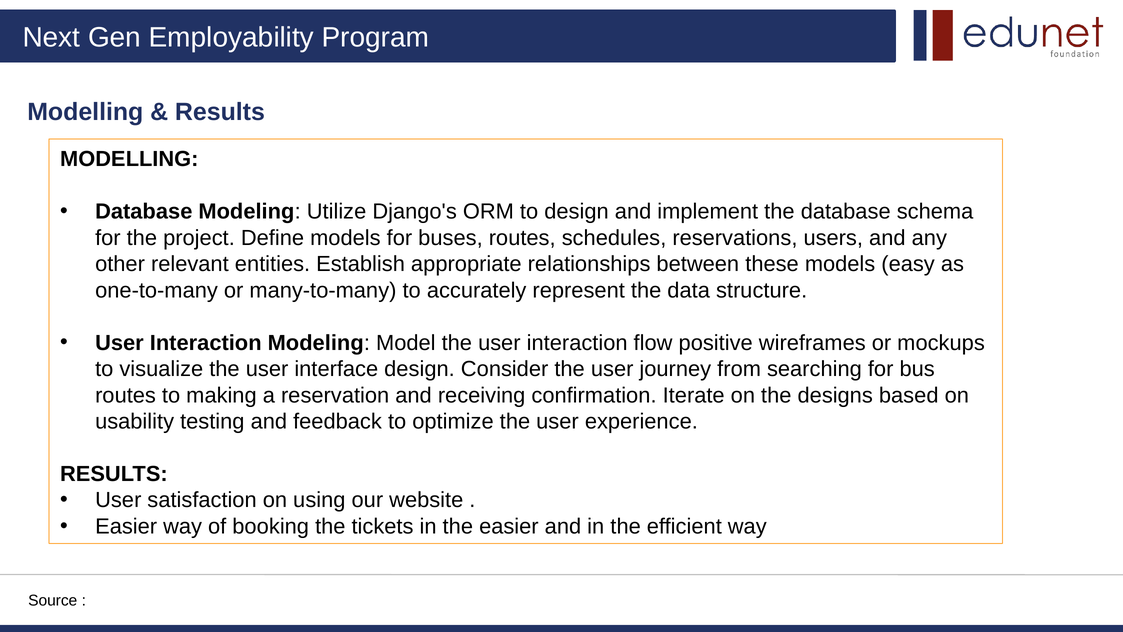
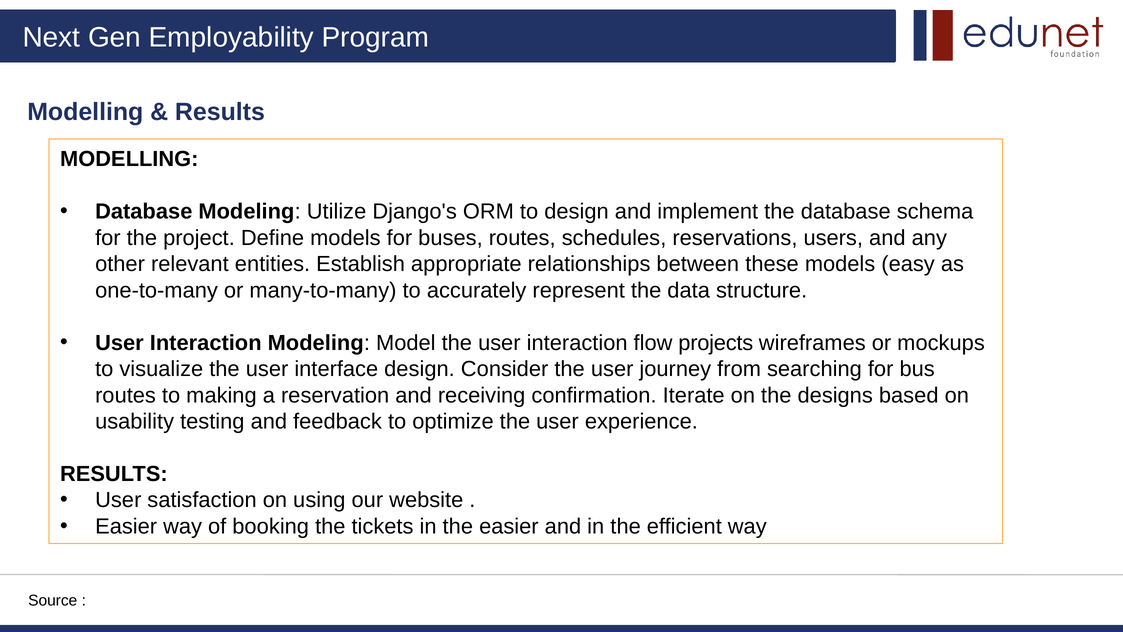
positive: positive -> projects
